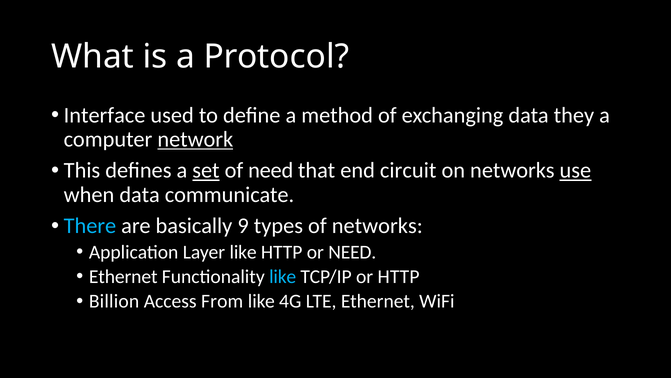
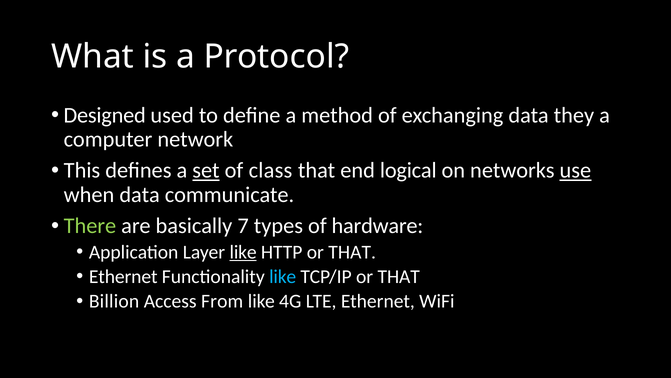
Interface: Interface -> Designed
network underline: present -> none
of need: need -> class
circuit: circuit -> logical
There colour: light blue -> light green
9: 9 -> 7
of networks: networks -> hardware
like at (243, 252) underline: none -> present
HTTP or NEED: NEED -> THAT
TCP/IP or HTTP: HTTP -> THAT
